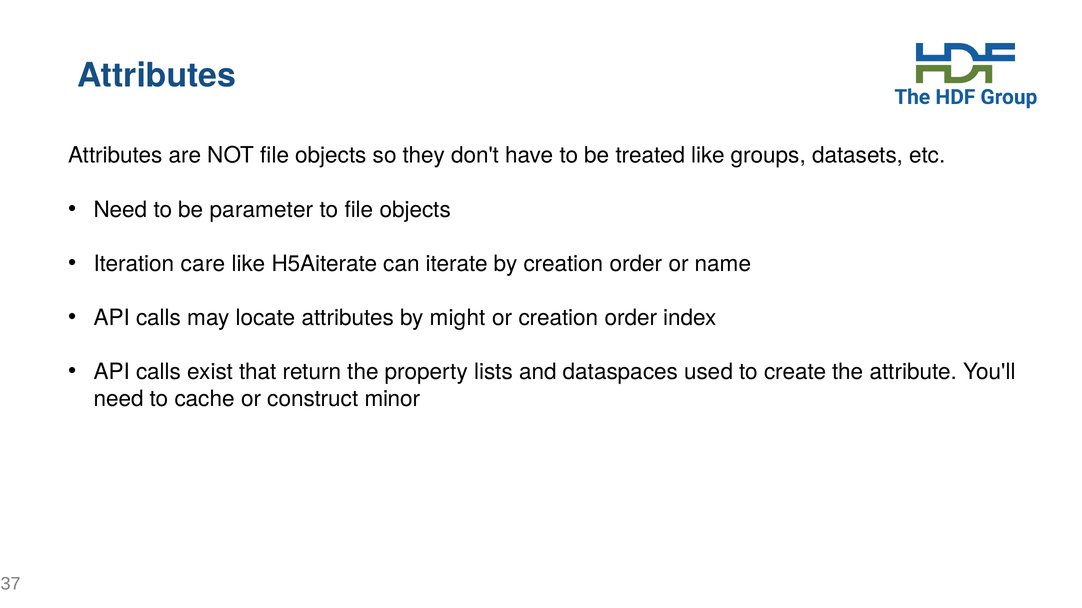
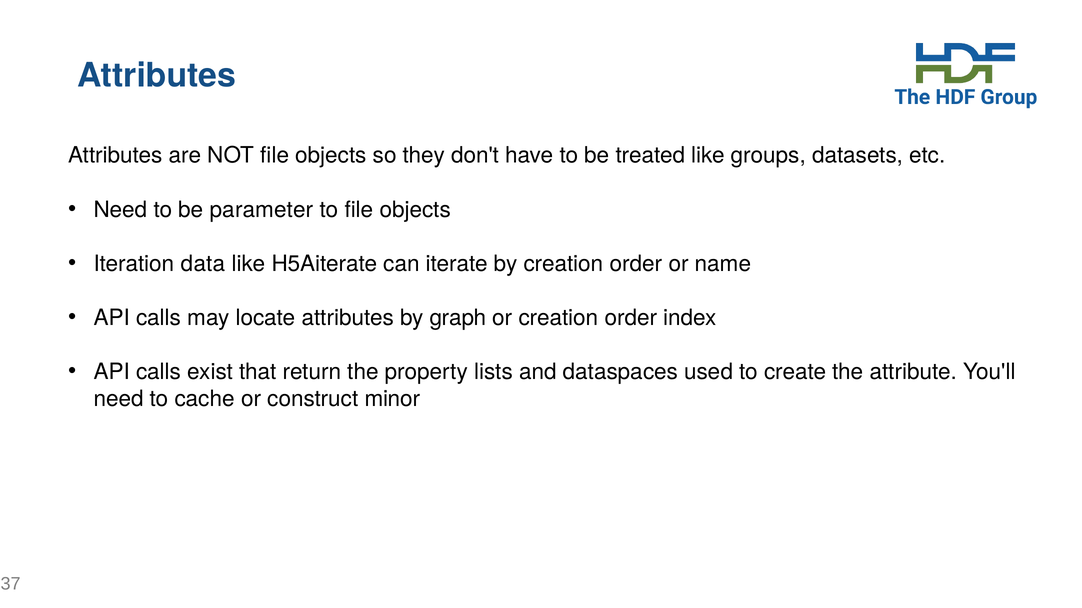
care: care -> data
might: might -> graph
